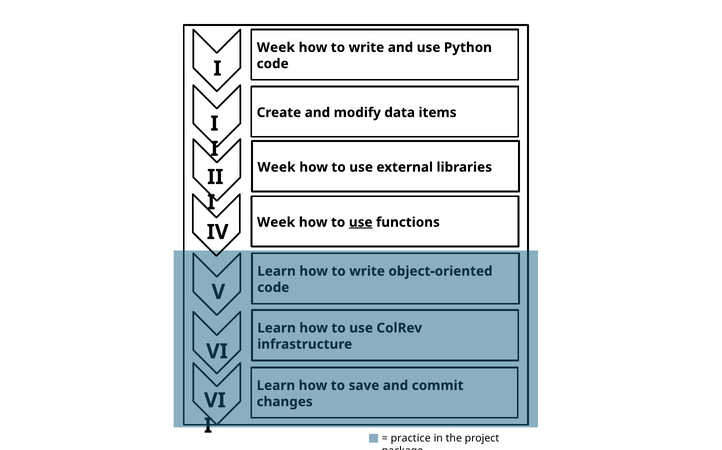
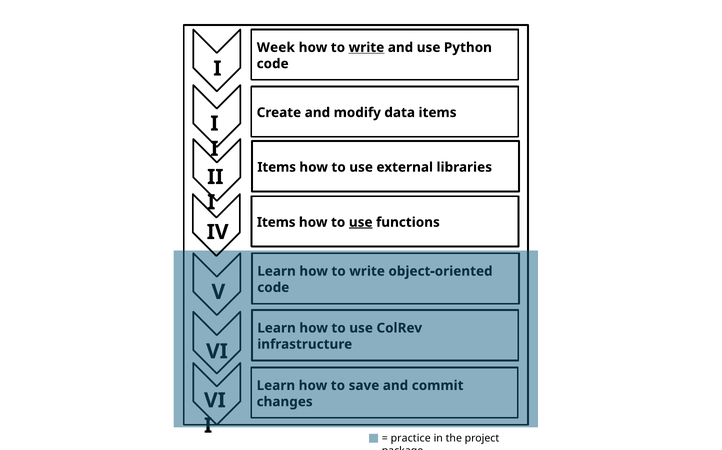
write at (366, 47) underline: none -> present
Week at (276, 167): Week -> Items
Week at (276, 222): Week -> Items
